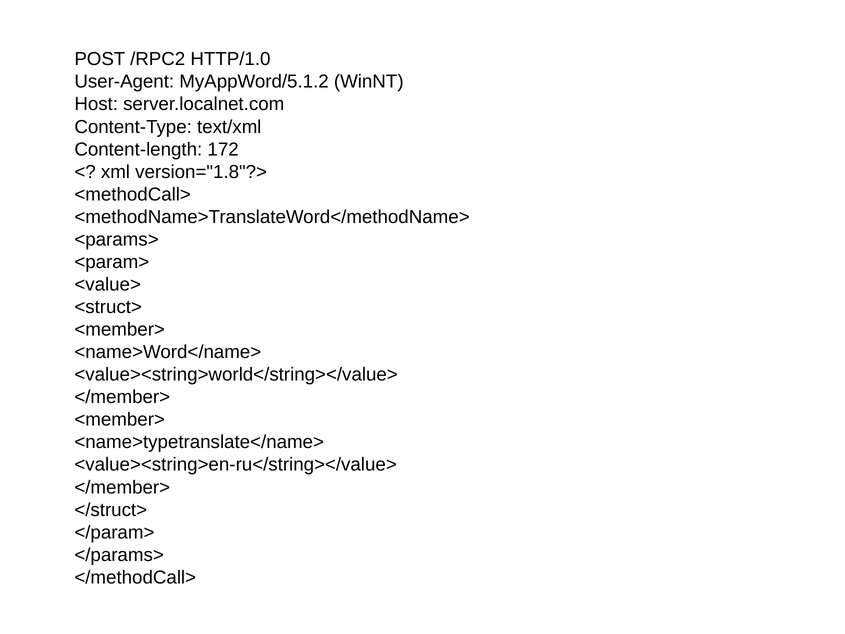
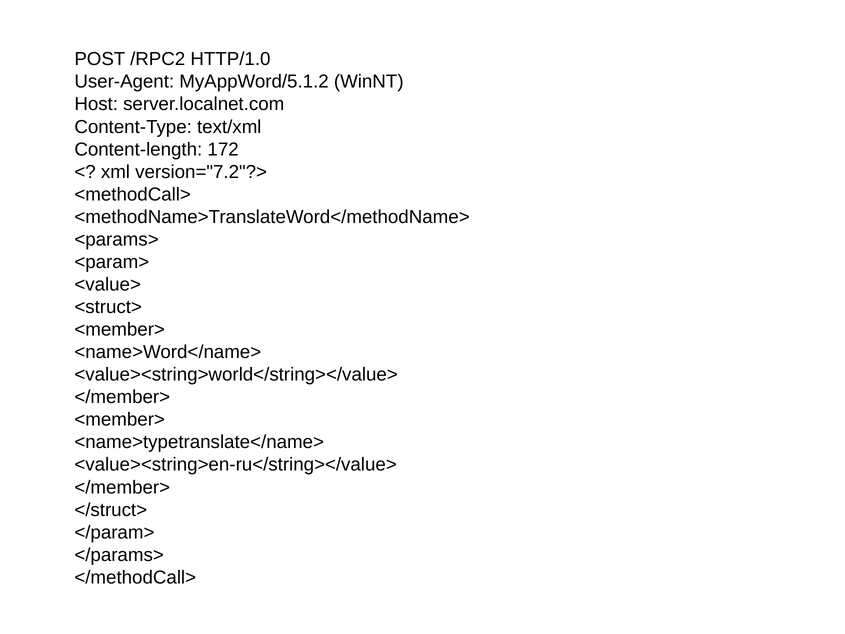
version="1.8"?>: version="1.8"?> -> version="7.2"?>
